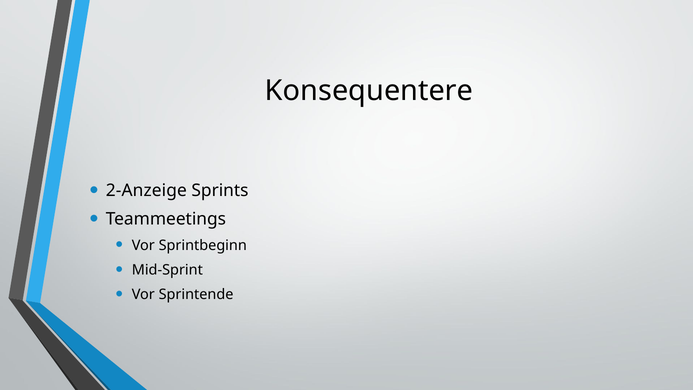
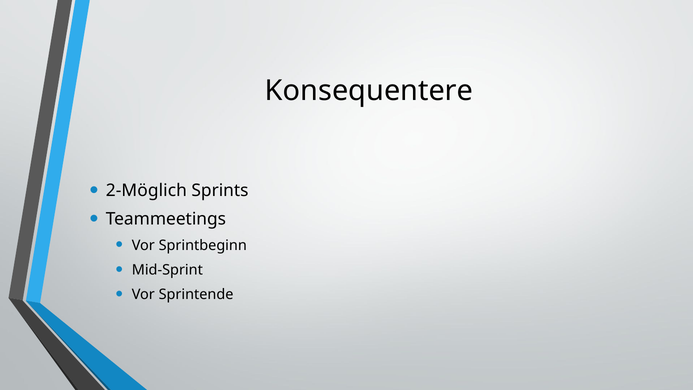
2-Anzeige: 2-Anzeige -> 2-Möglich
